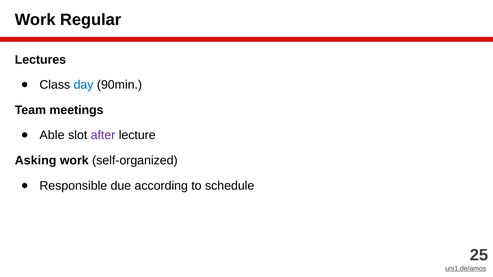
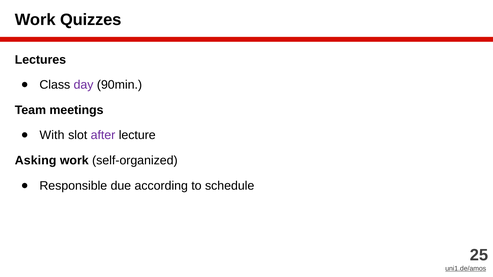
Regular: Regular -> Quizzes
day colour: blue -> purple
Able: Able -> With
